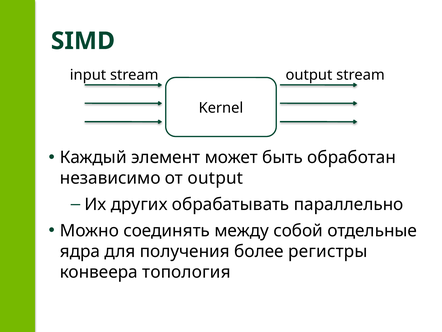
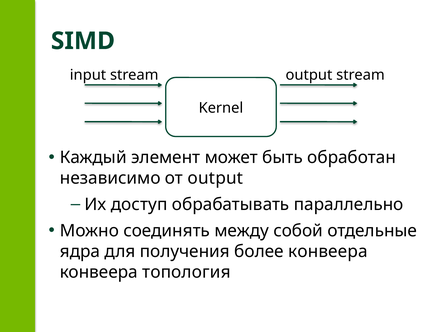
других: других -> доступ
более регистры: регистры -> конвеера
